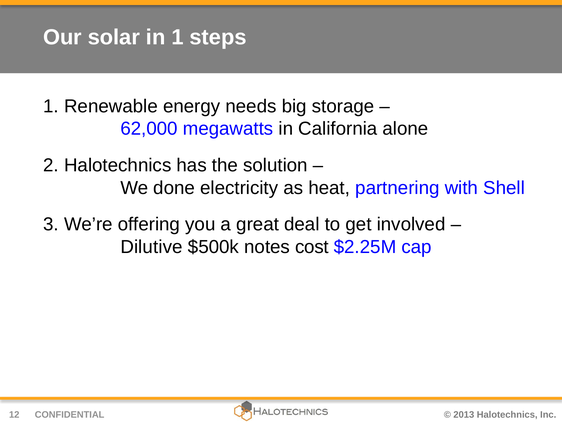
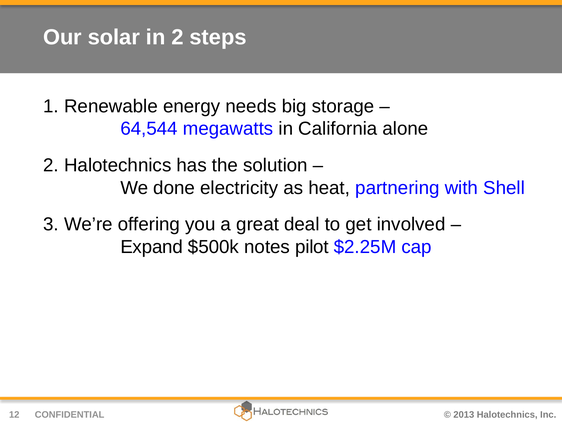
in 1: 1 -> 2
62,000: 62,000 -> 64,544
Dilutive: Dilutive -> Expand
cost: cost -> pilot
